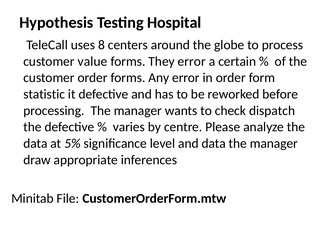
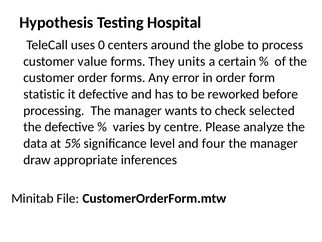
8: 8 -> 0
They error: error -> units
dispatch: dispatch -> selected
and data: data -> four
